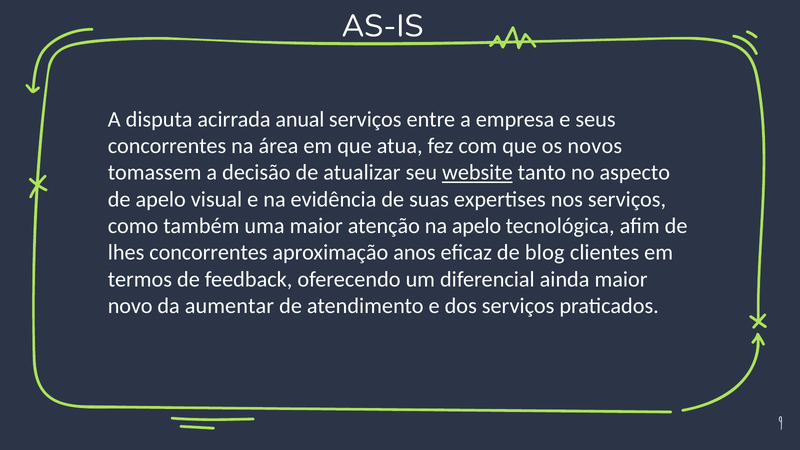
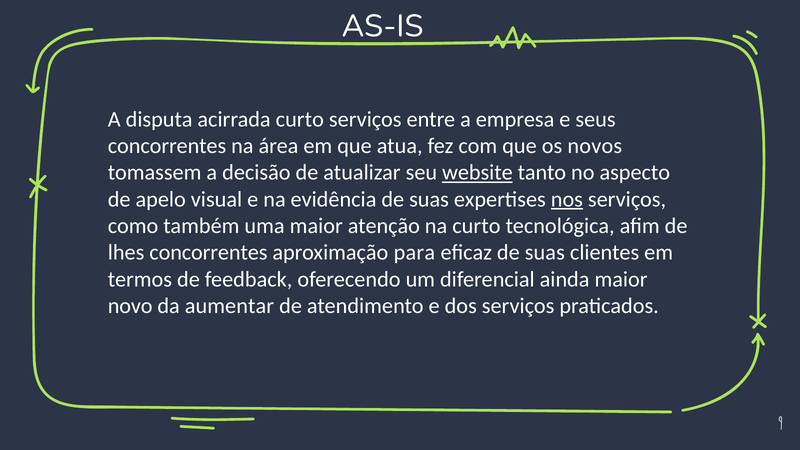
acirrada anual: anual -> curto
nos underline: none -> present
na apelo: apelo -> curto
anos: anos -> para
eficaz de blog: blog -> suas
